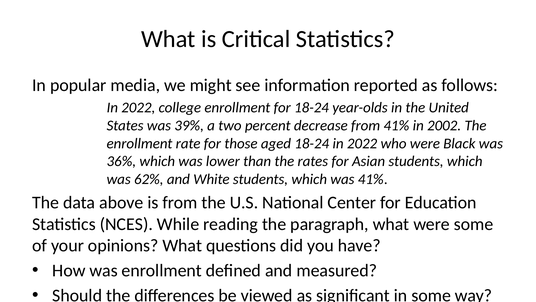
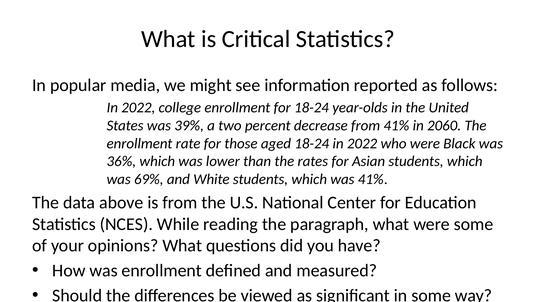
2002: 2002 -> 2060
62%: 62% -> 69%
